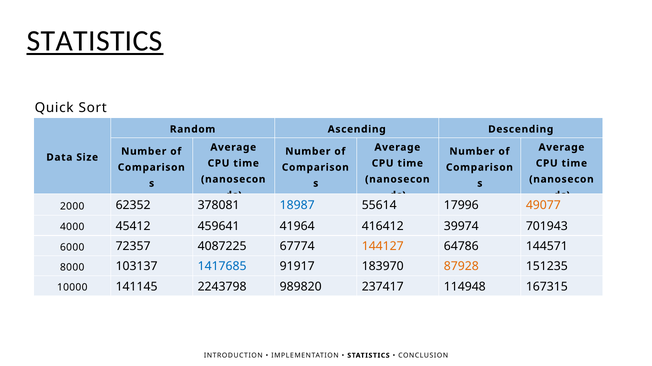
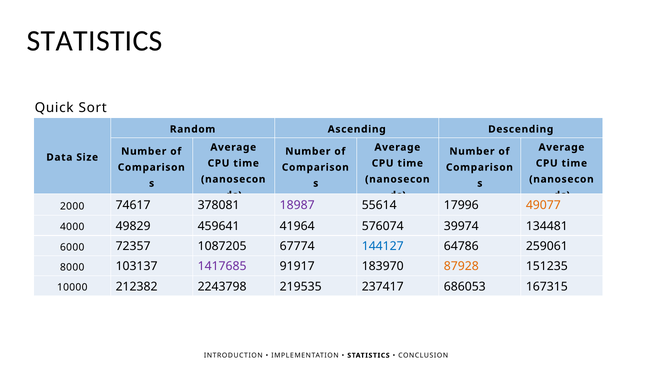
STATISTICS at (95, 41) underline: present -> none
62352: 62352 -> 74617
18987 colour: blue -> purple
45412: 45412 -> 49829
416412: 416412 -> 576074
701943: 701943 -> 134481
4087225: 4087225 -> 1087205
144127 colour: orange -> blue
144571: 144571 -> 259061
1417685 colour: blue -> purple
141145: 141145 -> 212382
989820: 989820 -> 219535
114948: 114948 -> 686053
